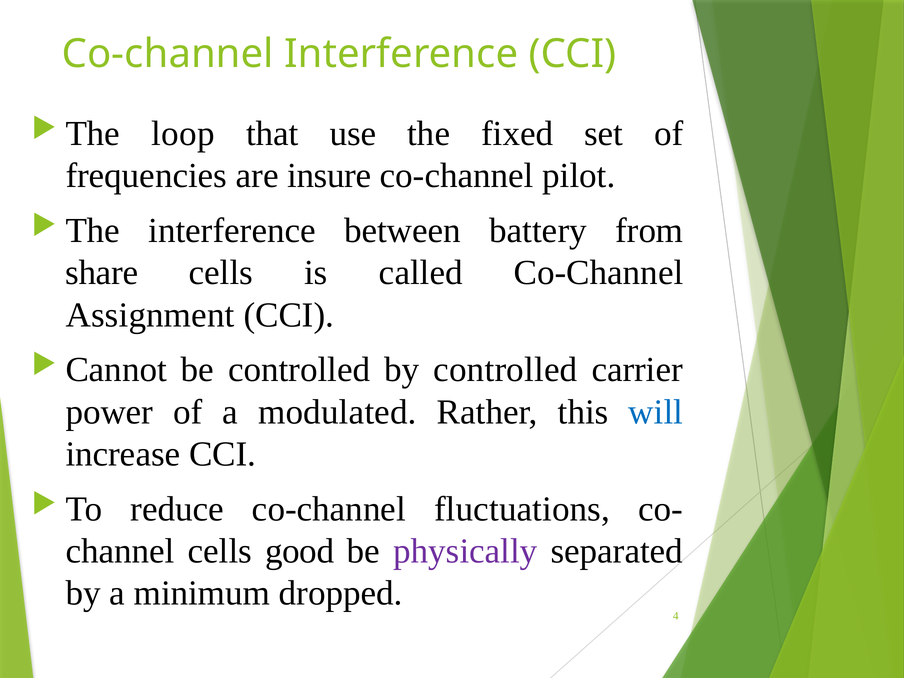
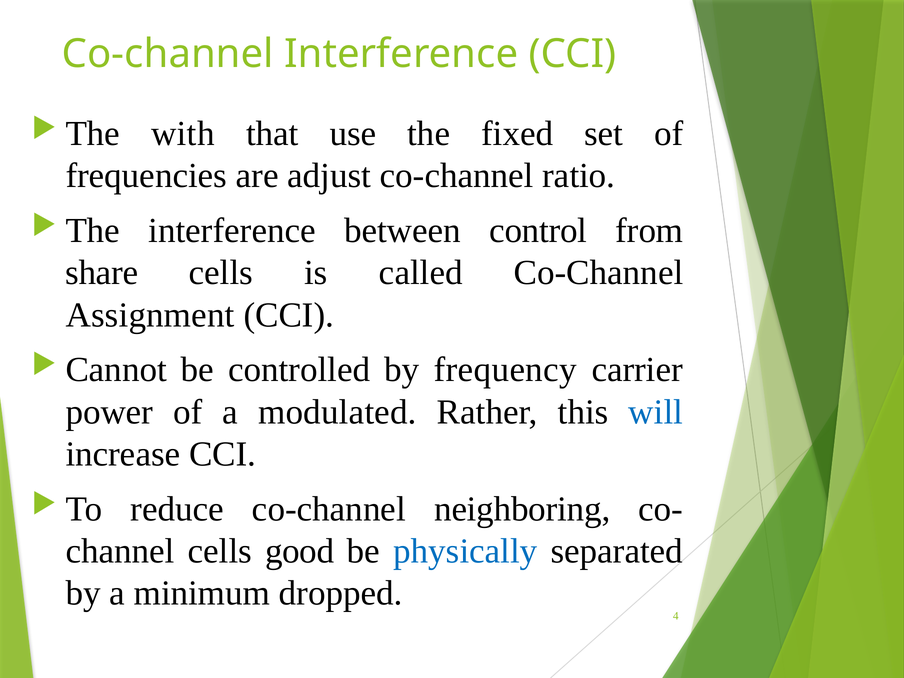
loop: loop -> with
insure: insure -> adjust
pilot: pilot -> ratio
battery: battery -> control
by controlled: controlled -> frequency
fluctuations: fluctuations -> neighboring
physically colour: purple -> blue
